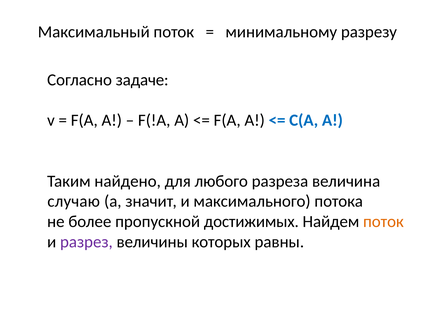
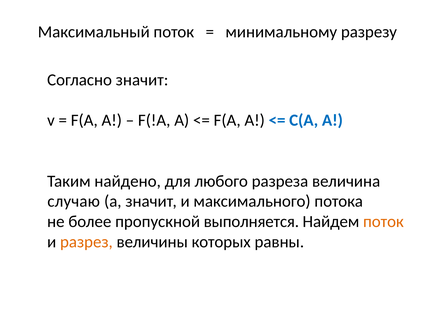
Согласно задаче: задаче -> значит
достижимых: достижимых -> выполняется
разрез colour: purple -> orange
